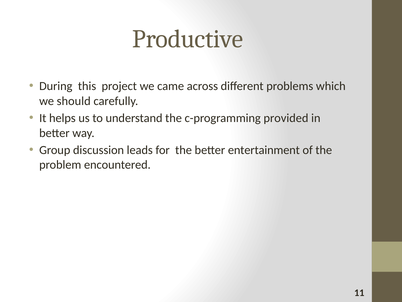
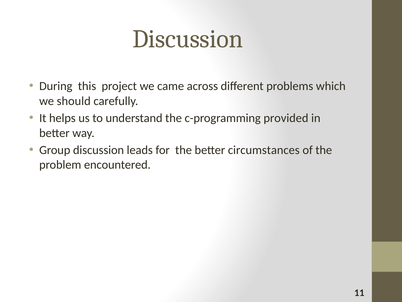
Productive at (188, 39): Productive -> Discussion
entertainment: entertainment -> circumstances
